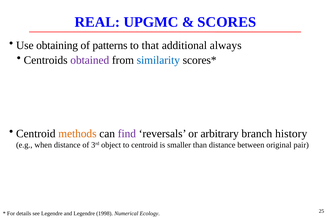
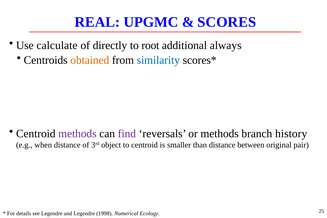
obtaining: obtaining -> calculate
patterns: patterns -> directly
that: that -> root
obtained colour: purple -> orange
methods at (77, 134) colour: orange -> purple
or arbitrary: arbitrary -> methods
